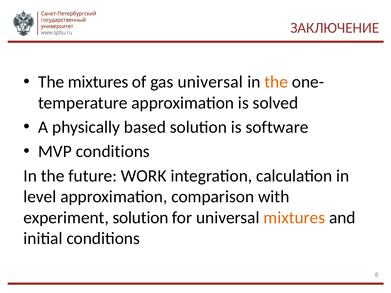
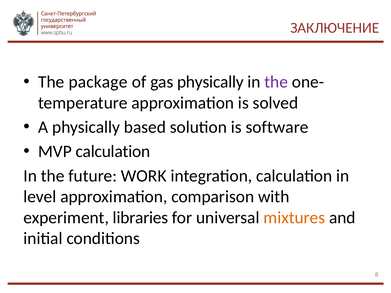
The mixtures: mixtures -> package
gas universal: universal -> physically
the at (276, 82) colour: orange -> purple
MVP conditions: conditions -> calculation
experiment solution: solution -> libraries
